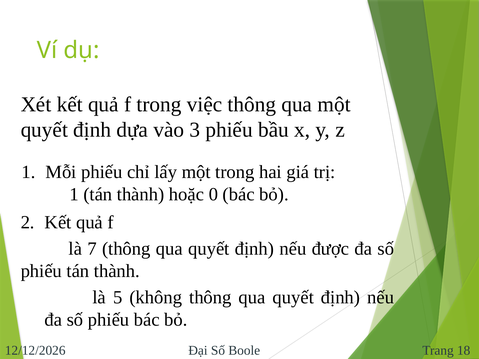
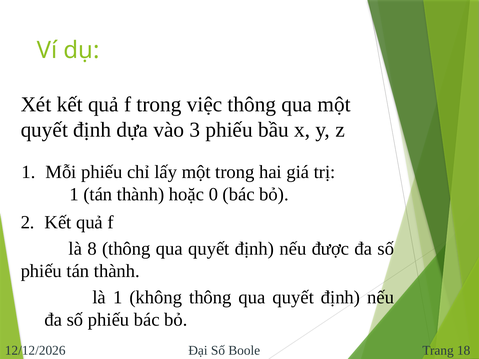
7: 7 -> 8
là 5: 5 -> 1
